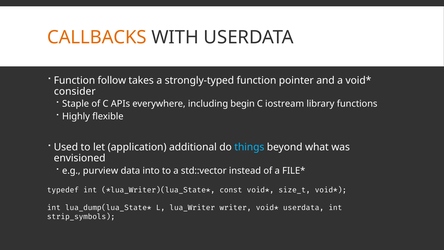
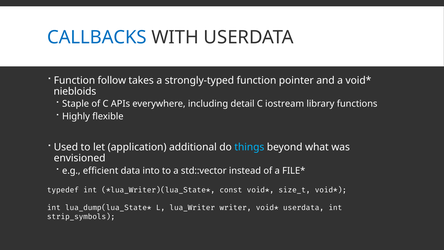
CALLBACKS colour: orange -> blue
consider: consider -> niebloids
begin: begin -> detail
purview: purview -> efficient
